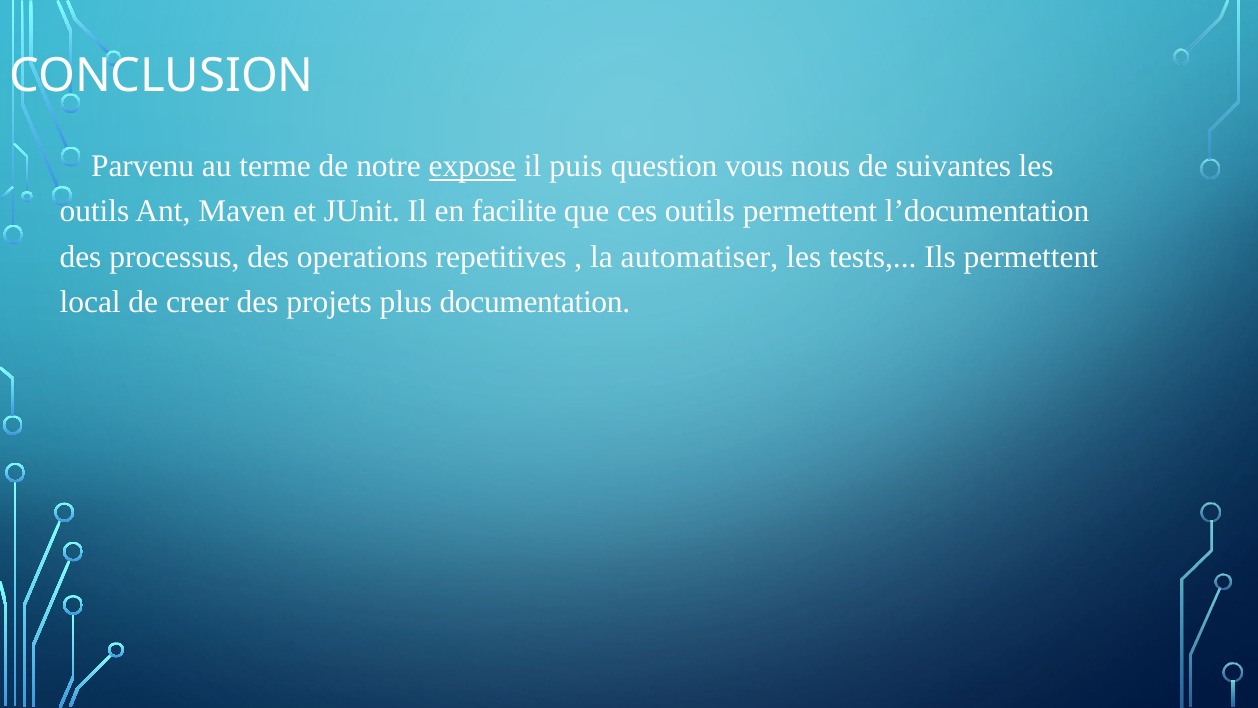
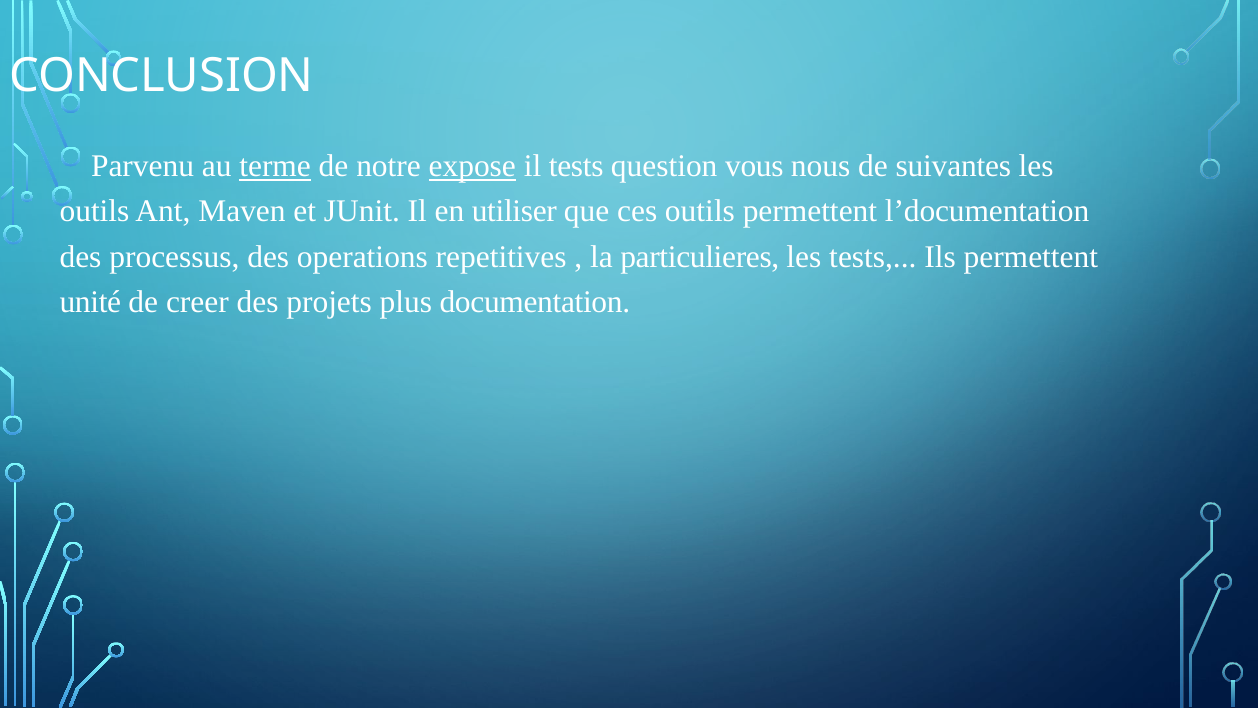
terme underline: none -> present
il puis: puis -> tests
facilite: facilite -> utiliser
automatiser: automatiser -> particulieres
local: local -> unité
